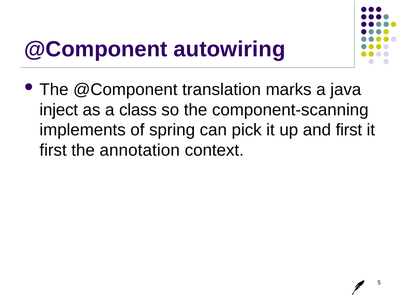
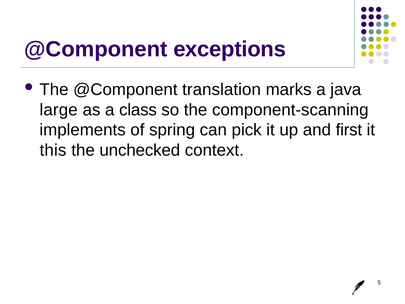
autowiring: autowiring -> exceptions
inject: inject -> large
first at (53, 150): first -> this
annotation: annotation -> unchecked
